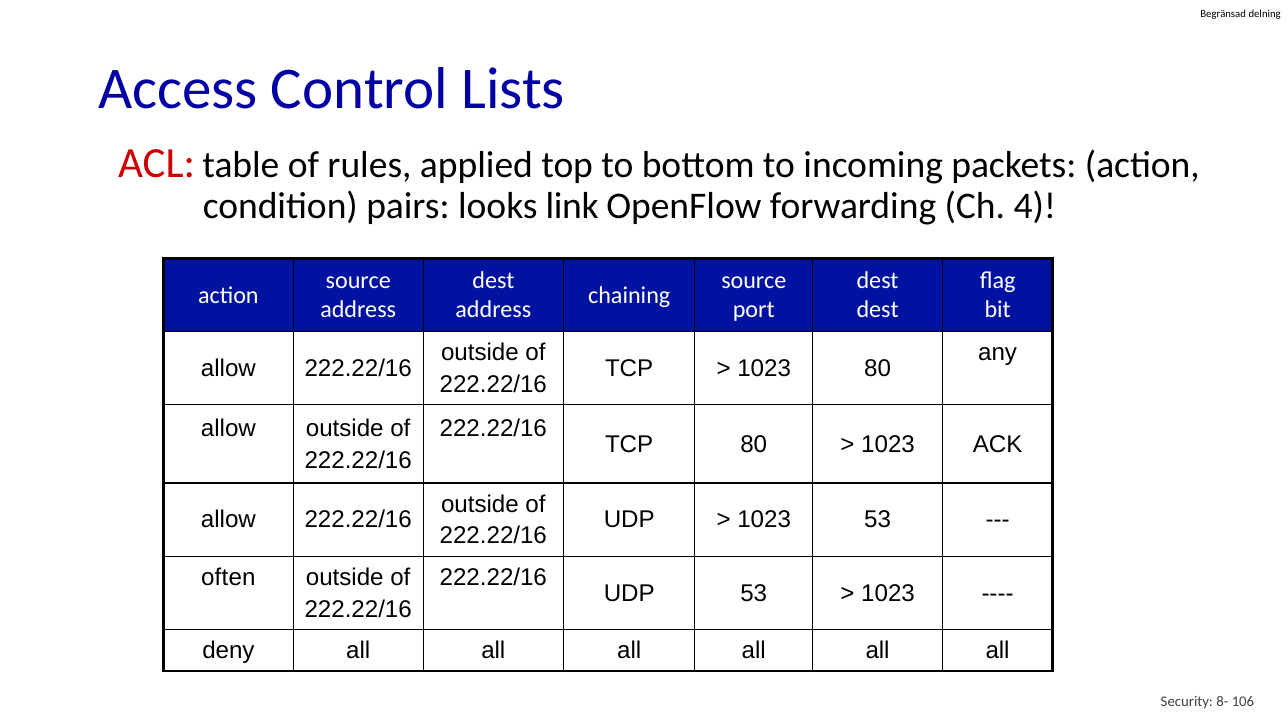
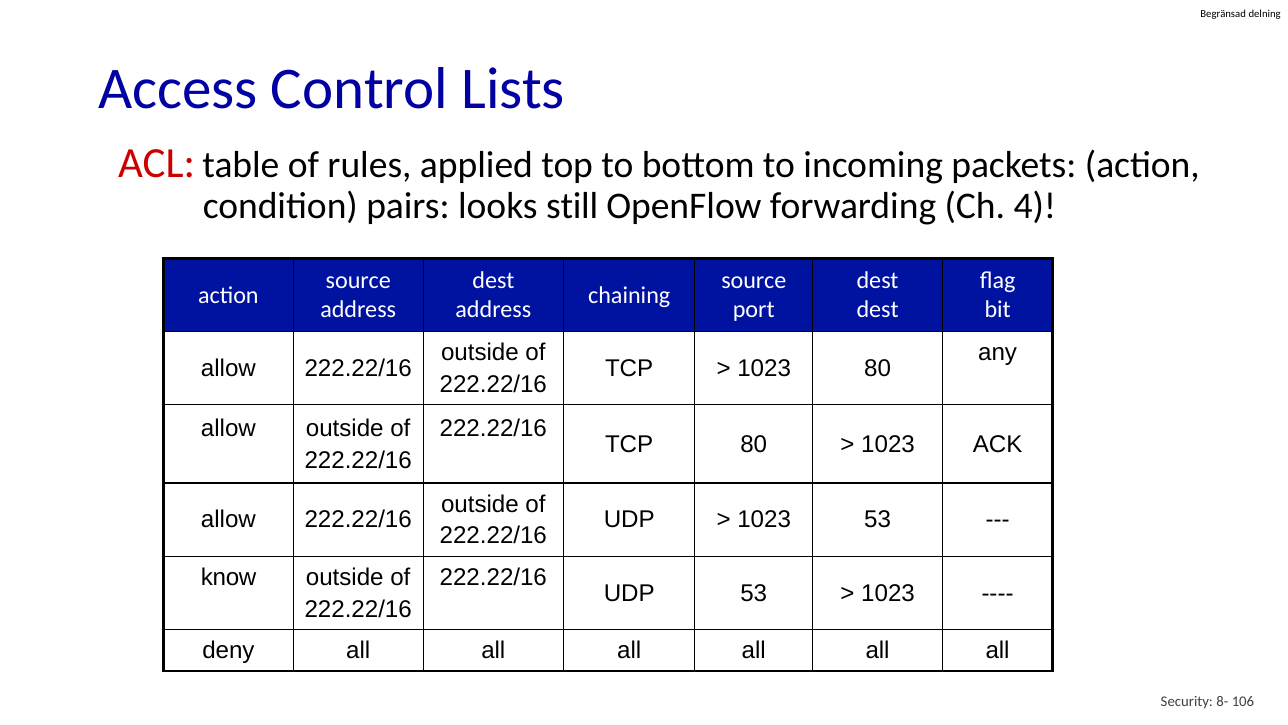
link: link -> still
often: often -> know
